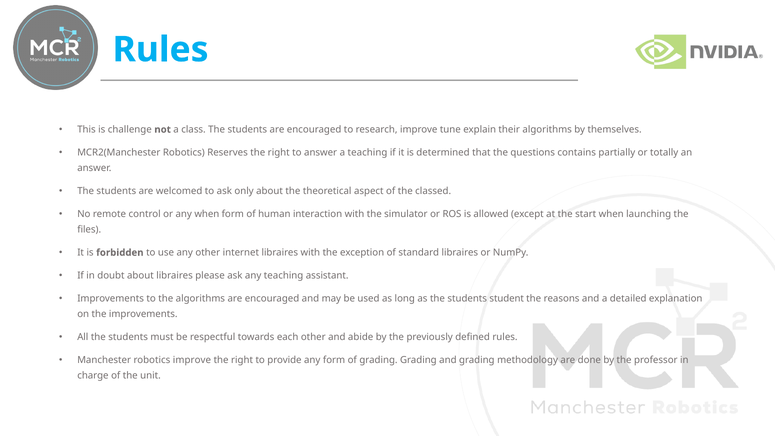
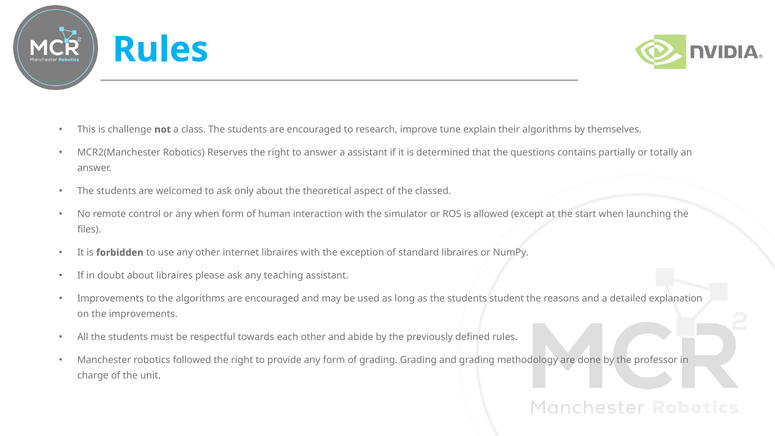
a teaching: teaching -> assistant
robotics improve: improve -> followed
